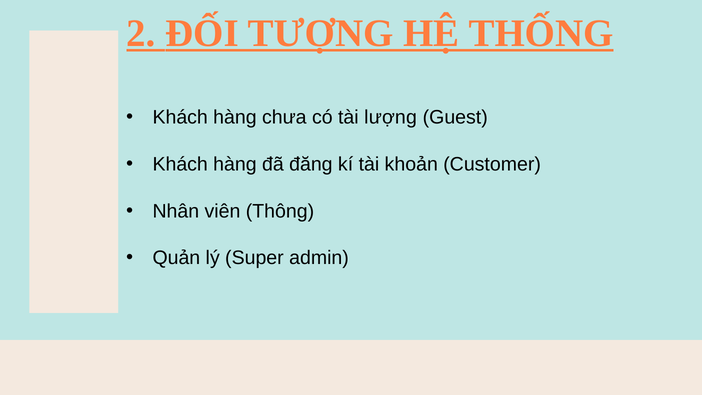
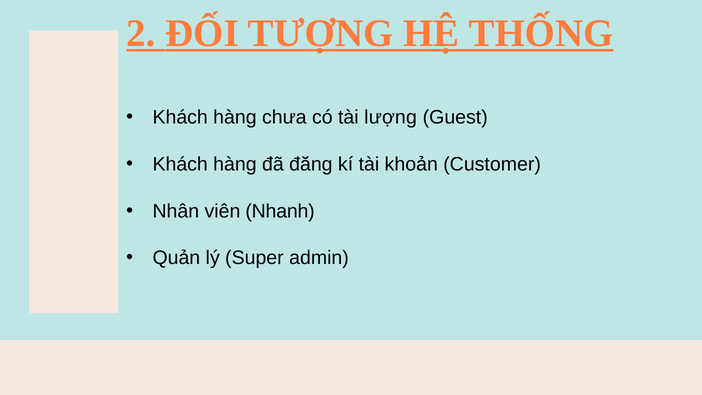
Thông: Thông -> Nhanh
